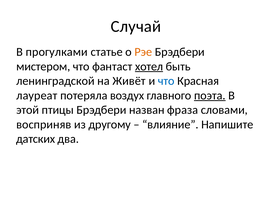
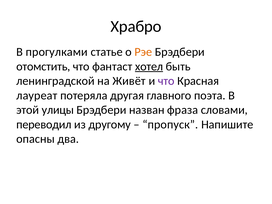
Случай: Случай -> Храбро
мистером: мистером -> отомстить
что at (166, 81) colour: blue -> purple
воздух: воздух -> другая
поэта underline: present -> none
птицы: птицы -> улицы
восприняв: восприняв -> переводил
влияние: влияние -> пропуск
датских: датских -> опасны
